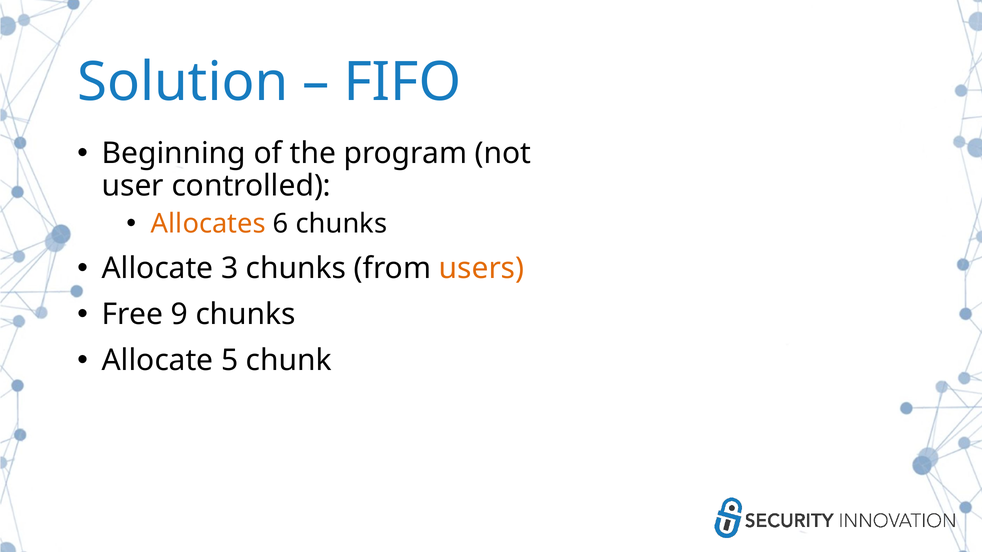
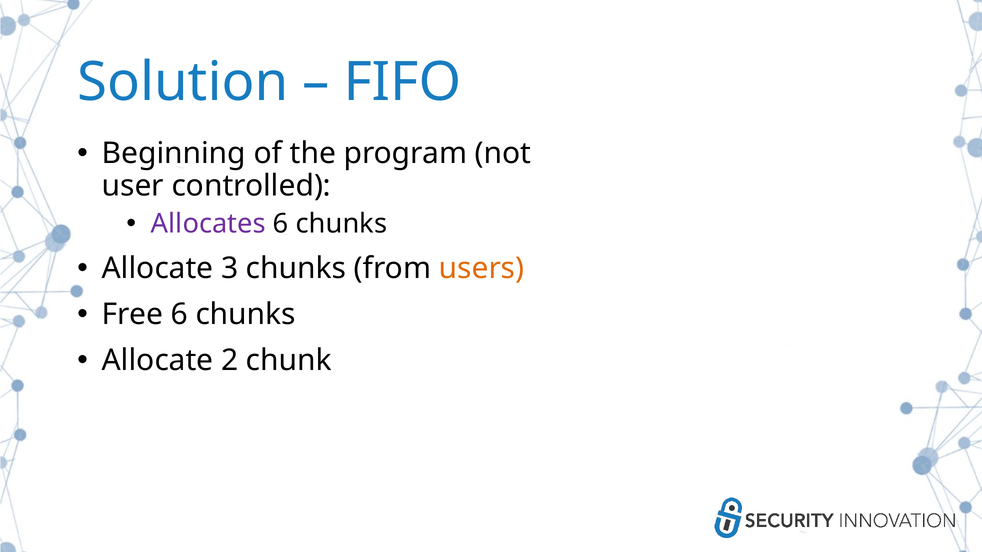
Allocates colour: orange -> purple
Free 9: 9 -> 6
5: 5 -> 2
